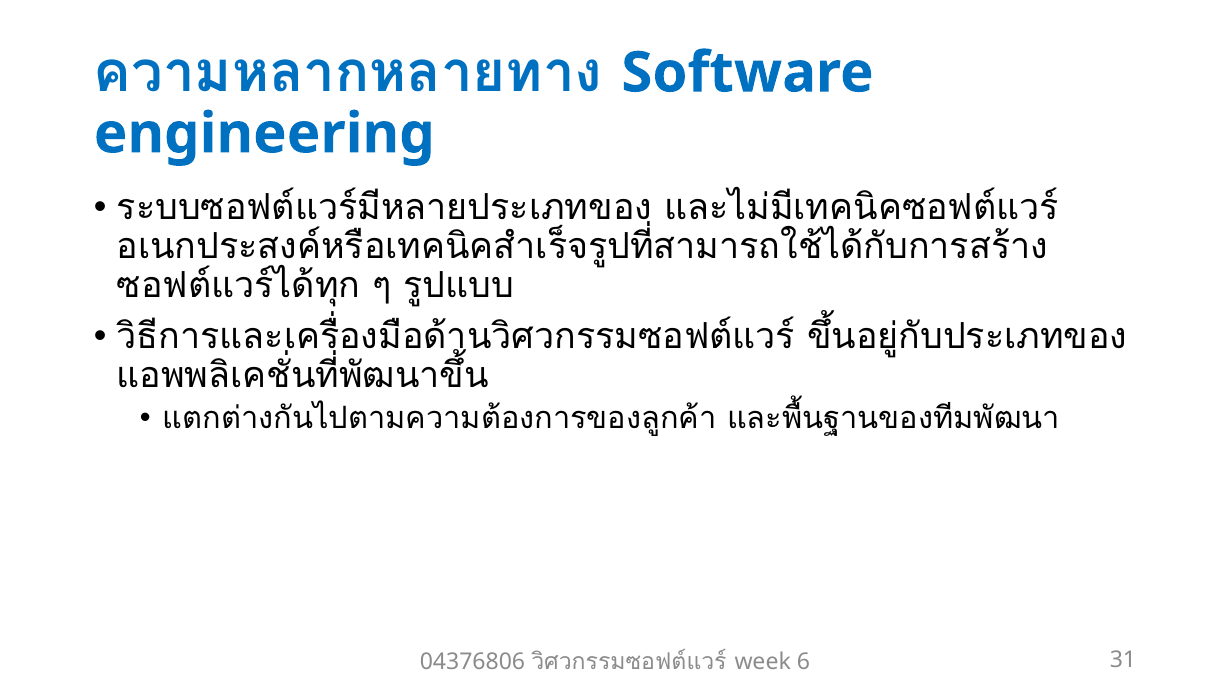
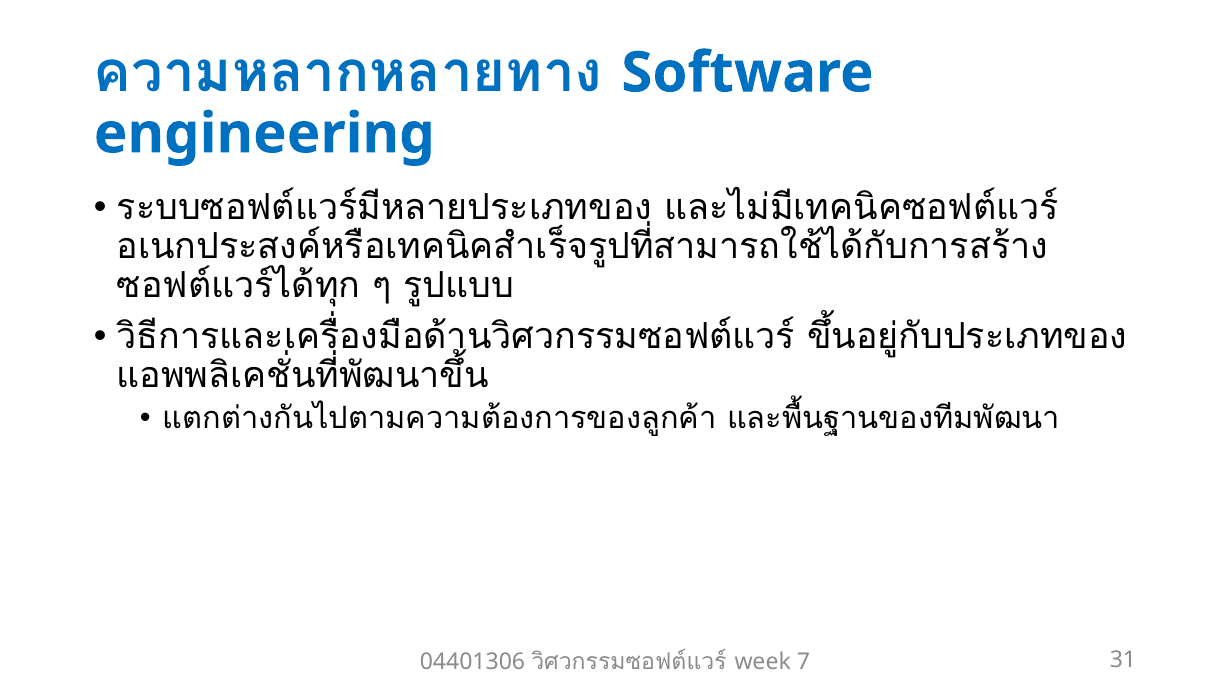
04376806: 04376806 -> 04401306
6: 6 -> 7
